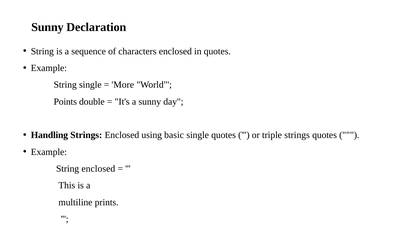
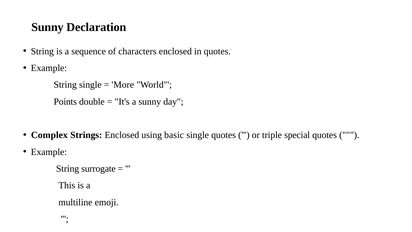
Handling: Handling -> Complex
triple strings: strings -> special
String enclosed: enclosed -> surrogate
prints: prints -> emoji
